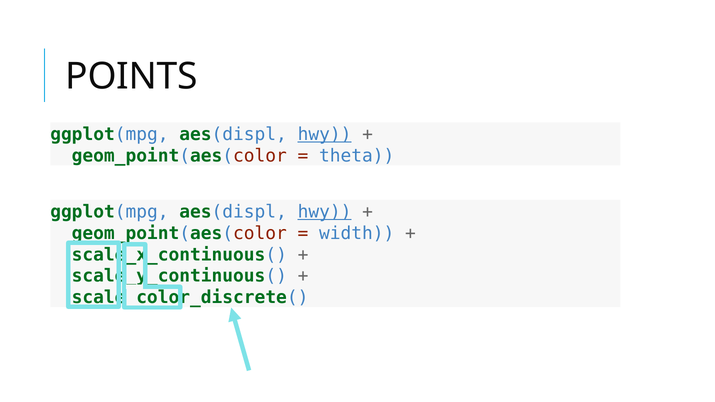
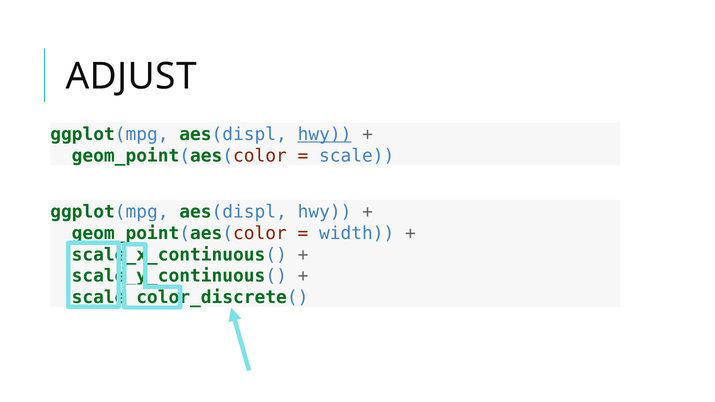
POINTS: POINTS -> ADJUST
theta: theta -> scale
hwy at (325, 212) underline: present -> none
